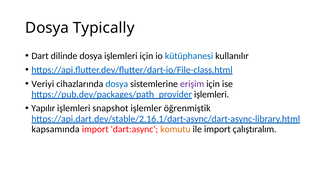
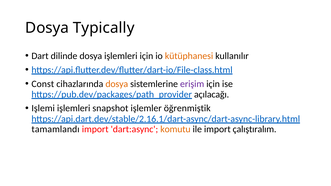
kütüphanesi colour: blue -> orange
Veriyi: Veriyi -> Const
dosya at (117, 84) colour: blue -> orange
https://pub.dev/packages/path_provider işlemleri: işlemleri -> açılacağı
Yapılır: Yapılır -> Işlemi
kapsamında: kapsamında -> tamamlandı
